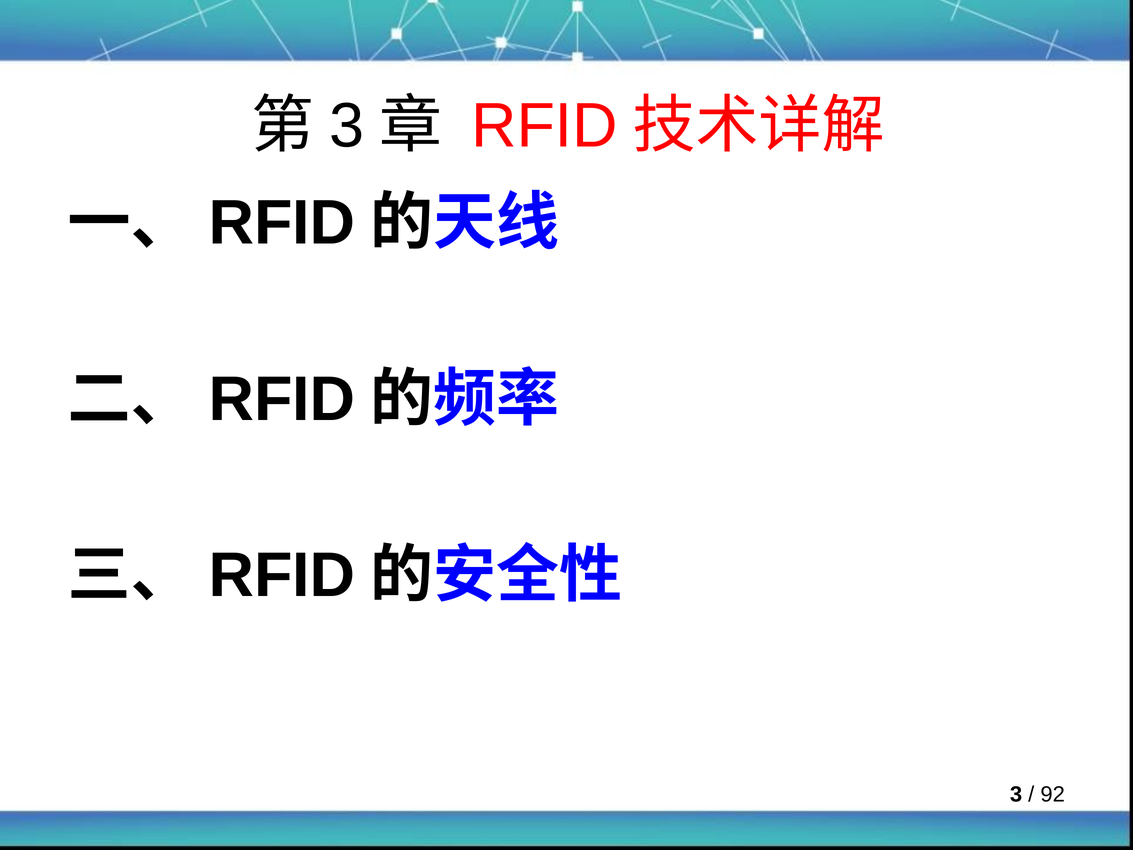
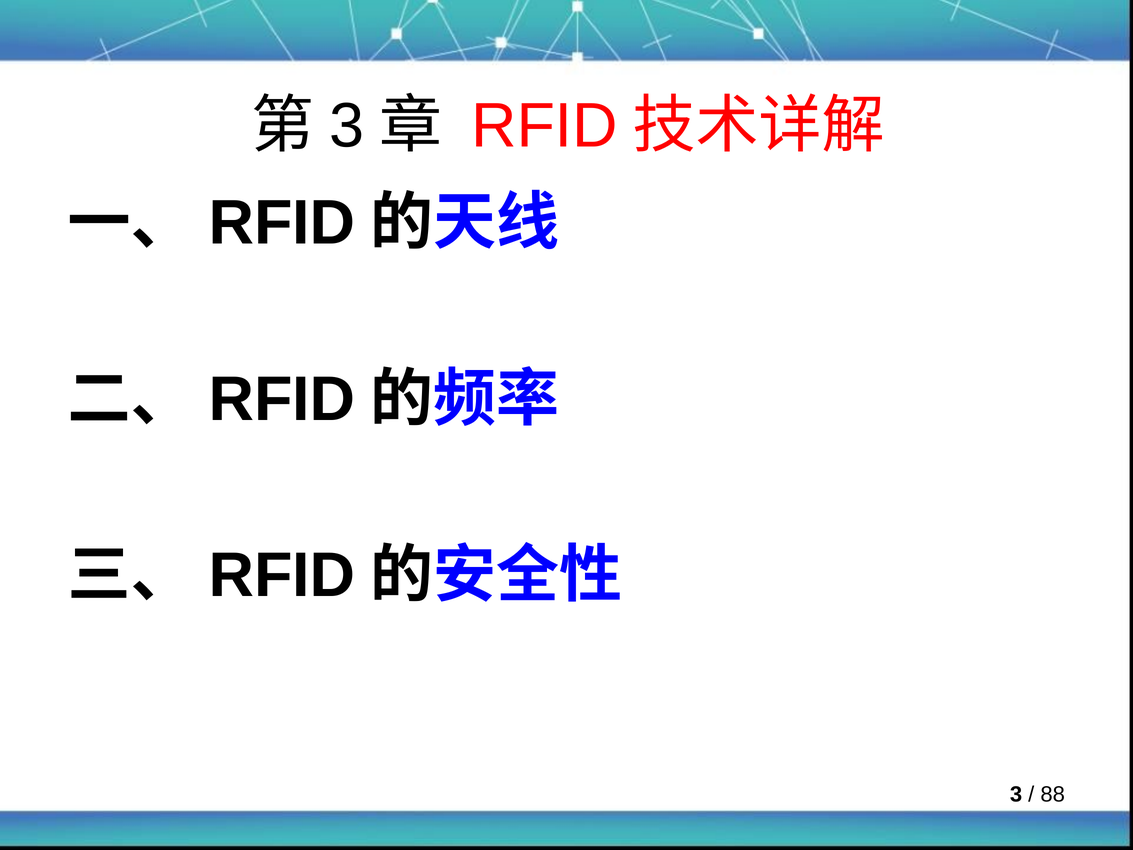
92: 92 -> 88
